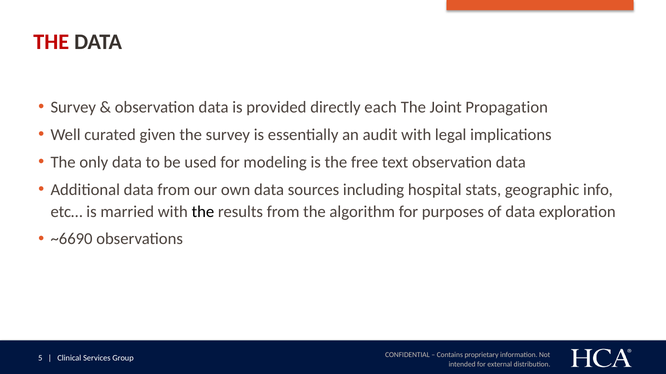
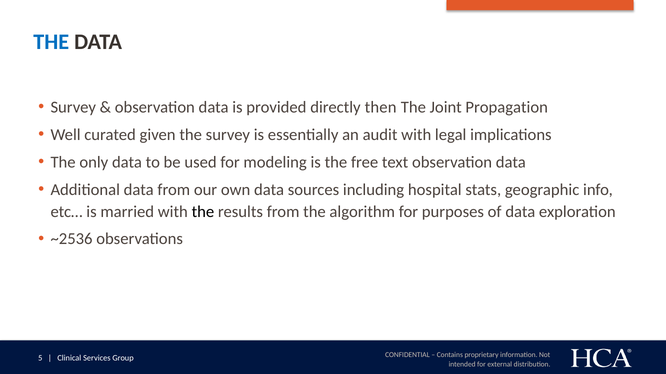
THE at (51, 42) colour: red -> blue
each: each -> then
~6690: ~6690 -> ~2536
